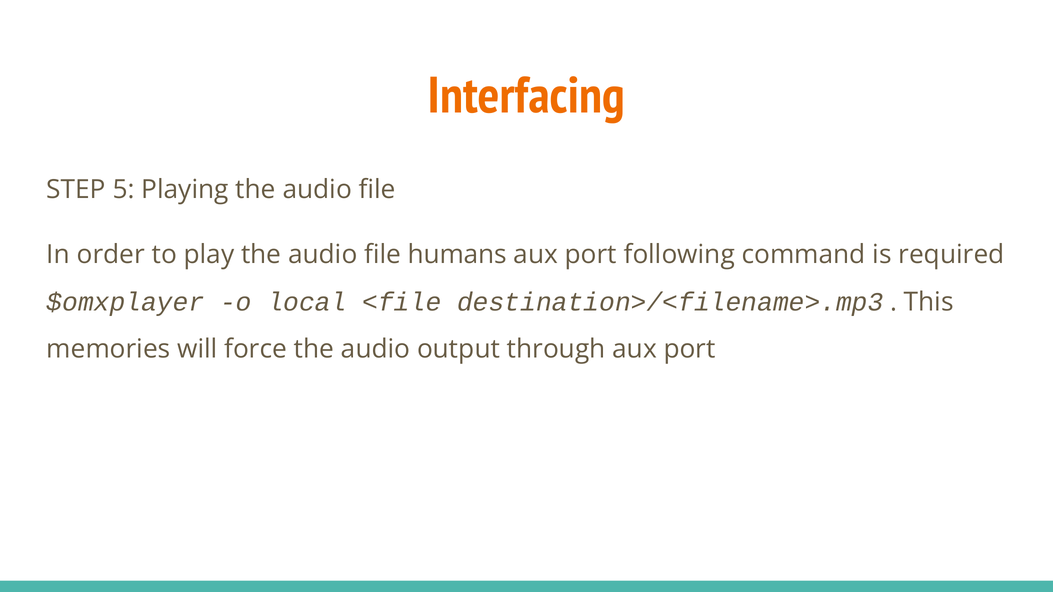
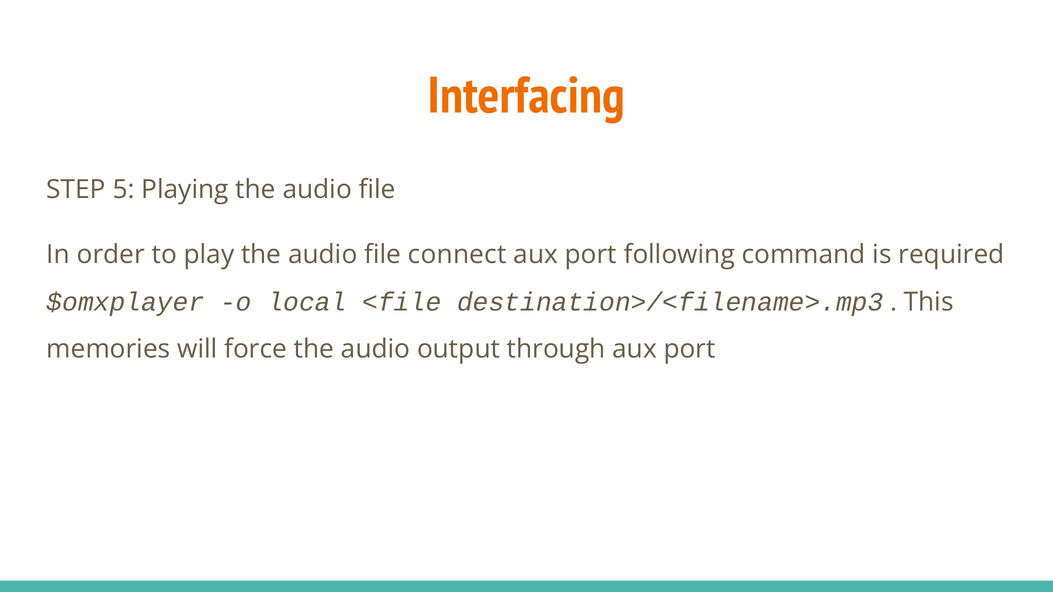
humans: humans -> connect
